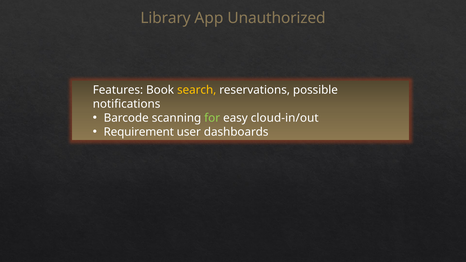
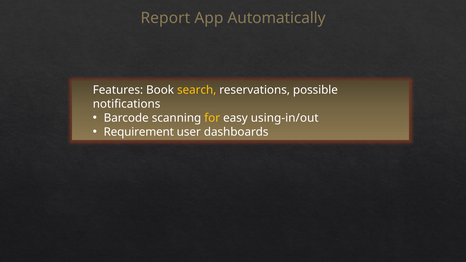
Library: Library -> Report
Unauthorized: Unauthorized -> Automatically
for colour: light green -> yellow
cloud-in/out: cloud-in/out -> using-in/out
